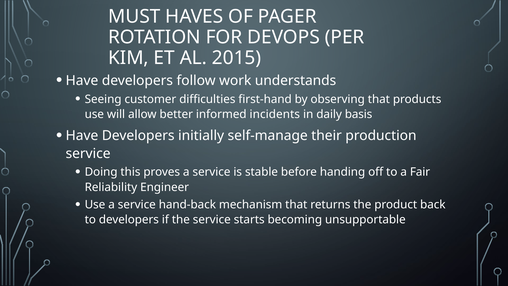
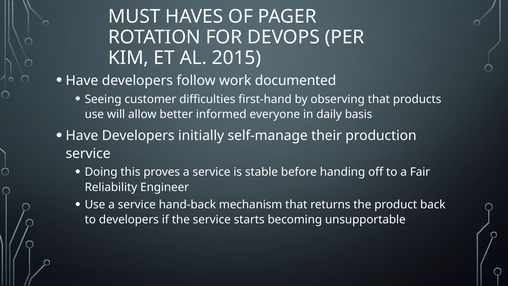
understands: understands -> documented
incidents: incidents -> everyone
